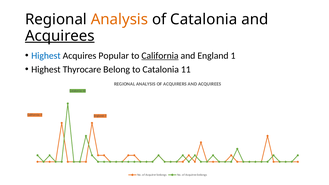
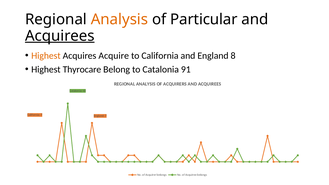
of Catalonia: Catalonia -> Particular
Highest at (46, 56) colour: blue -> orange
Popular: Popular -> Acquire
California at (160, 56) underline: present -> none
1: 1 -> 8
11: 11 -> 91
